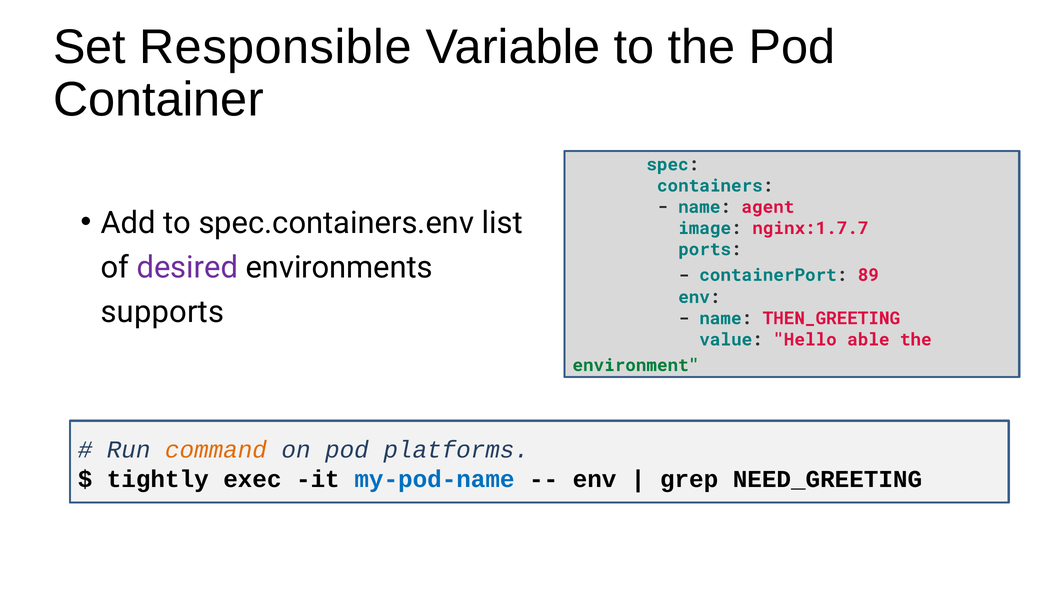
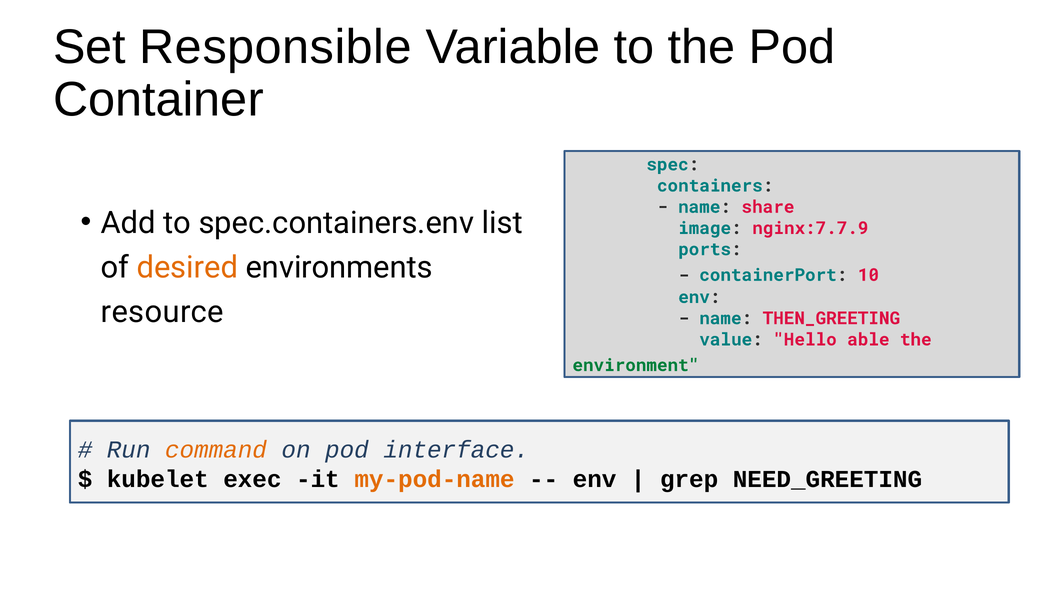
agent: agent -> share
nginx:1.7.7: nginx:1.7.7 -> nginx:7.7.9
desired colour: purple -> orange
89: 89 -> 10
supports: supports -> resource
platforms: platforms -> interface
tightly: tightly -> kubelet
my-pod-name colour: blue -> orange
